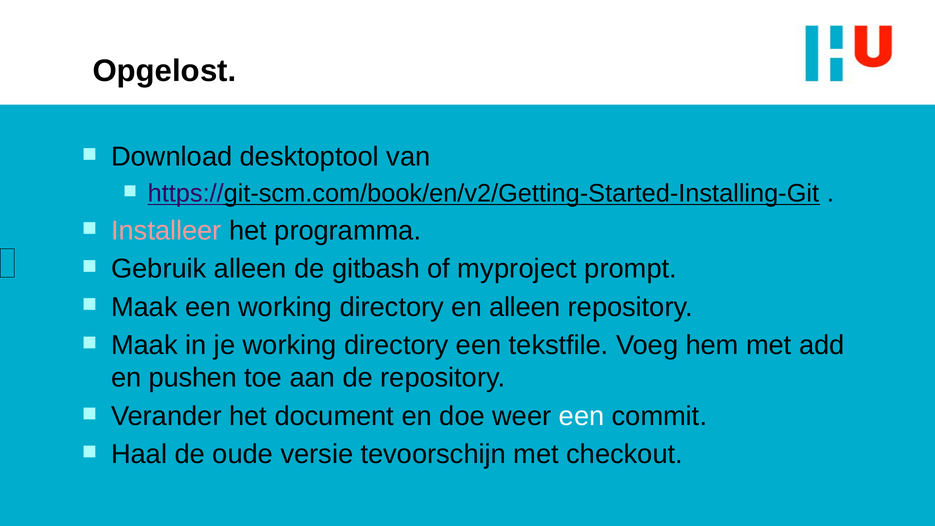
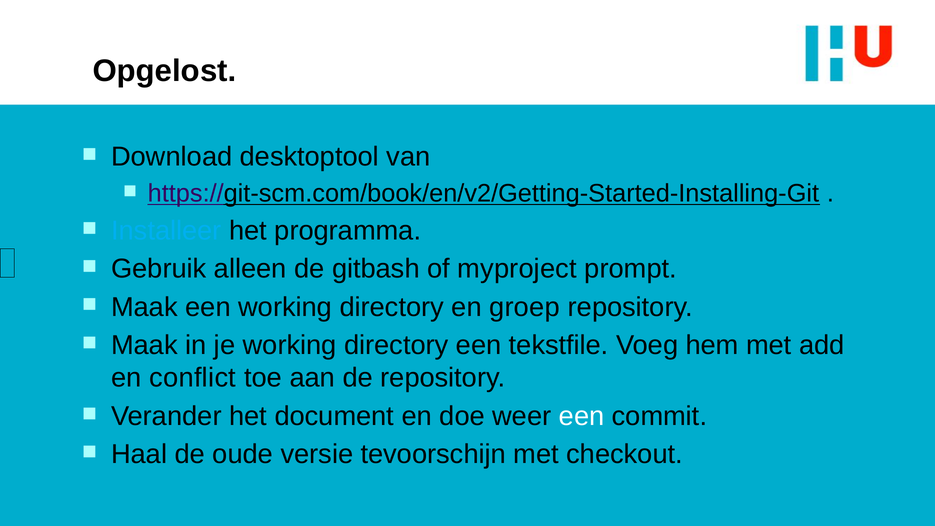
Installeer colour: pink -> light blue
en alleen: alleen -> groep
pushen: pushen -> conflict
